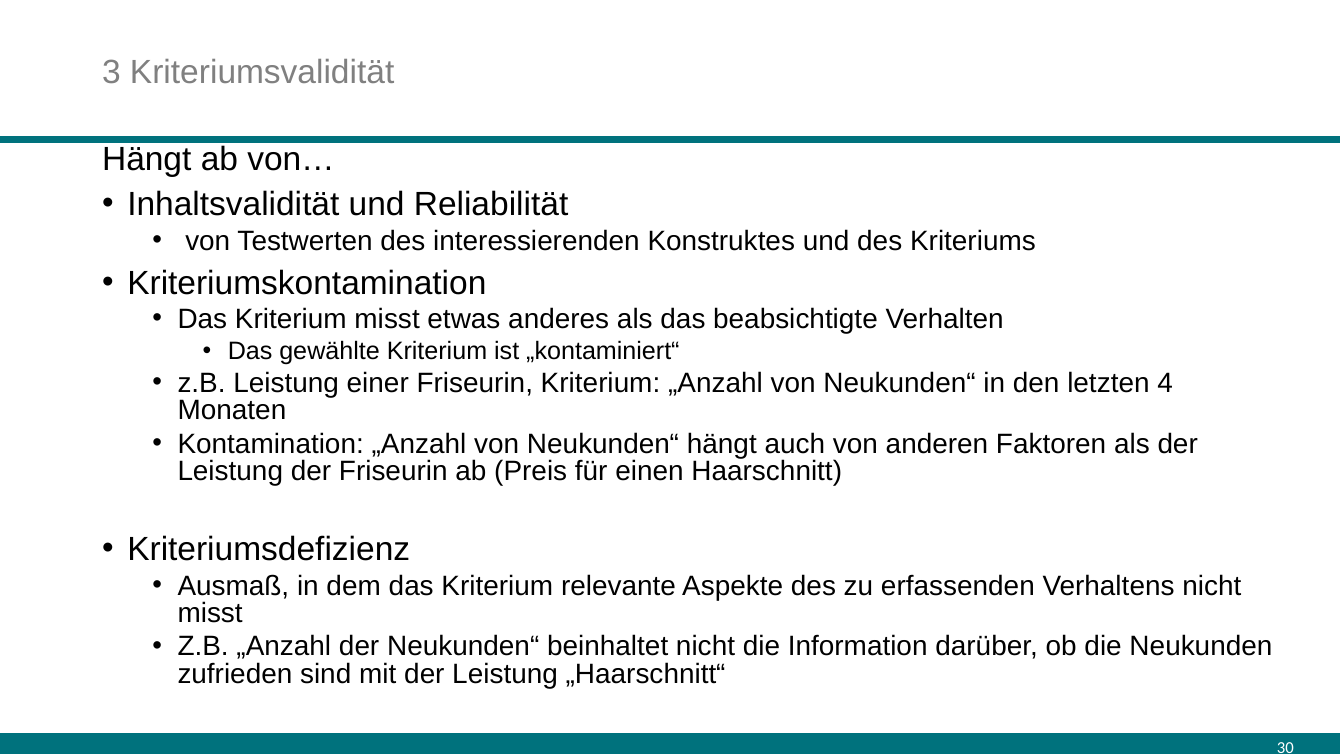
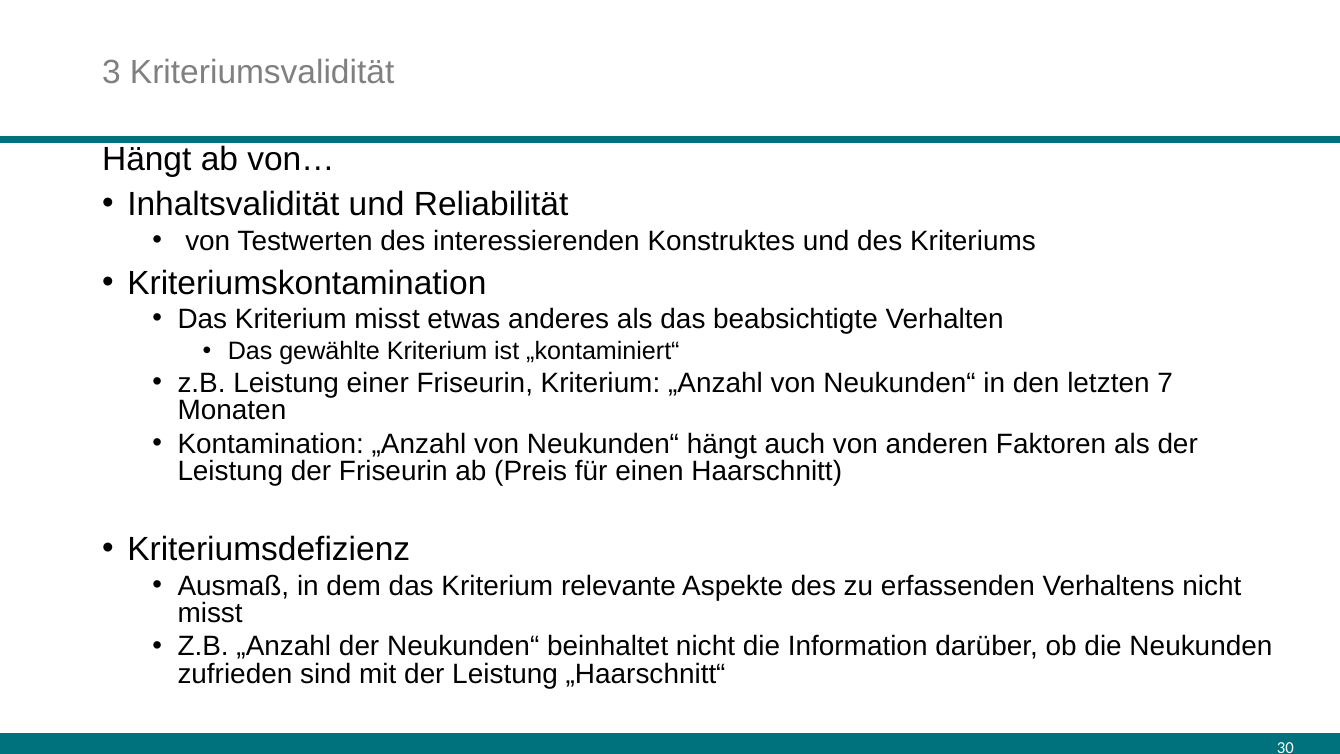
4: 4 -> 7
